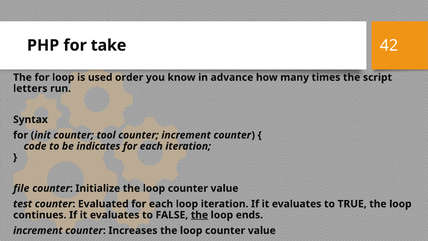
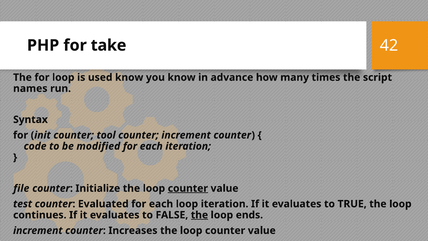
used order: order -> know
letters: letters -> names
indicates: indicates -> modified
counter at (188, 188) underline: none -> present
